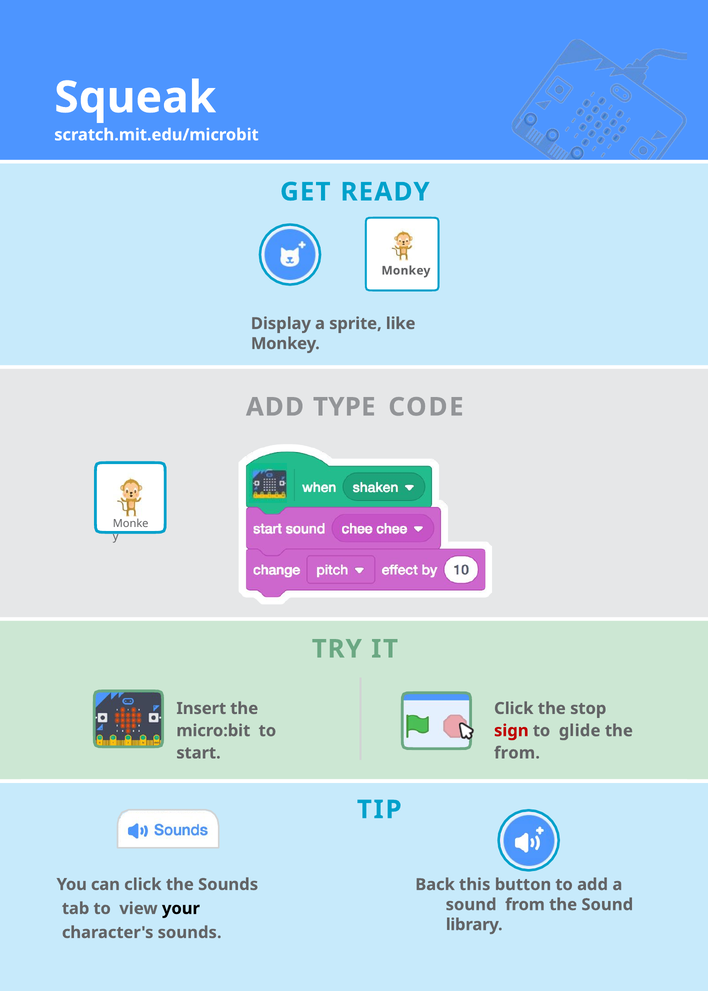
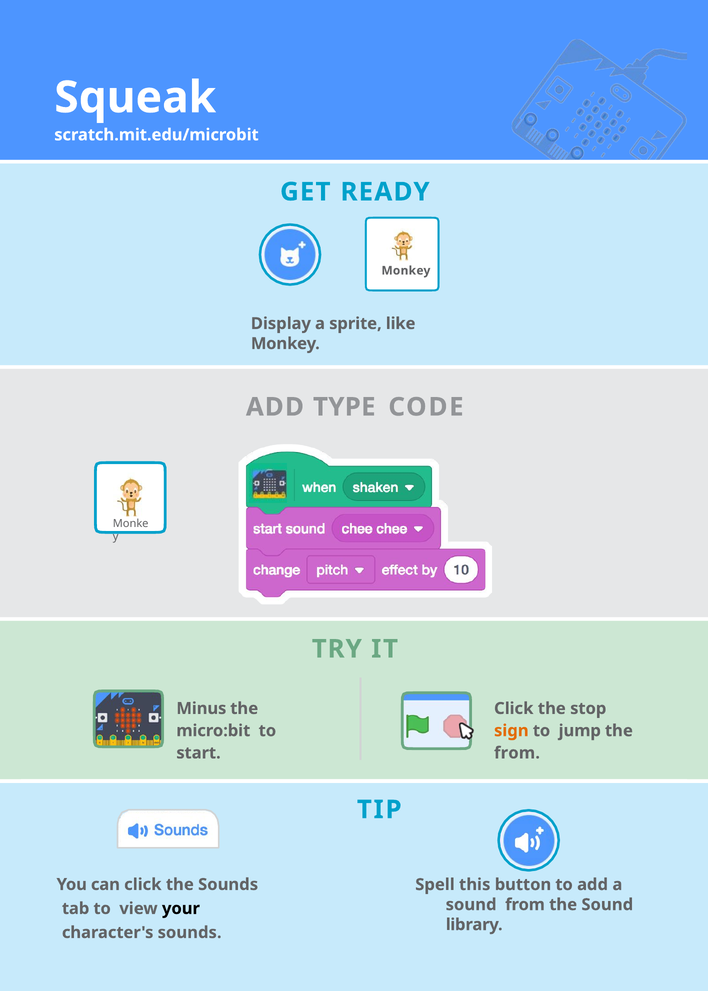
Insert: Insert -> Minus
sign colour: red -> orange
glide: glide -> jump
Back: Back -> Spell
